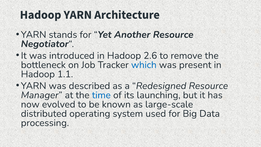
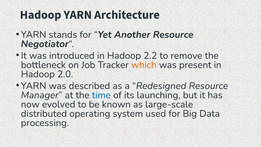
2.6: 2.6 -> 2.2
which colour: blue -> orange
1.1: 1.1 -> 2.0
